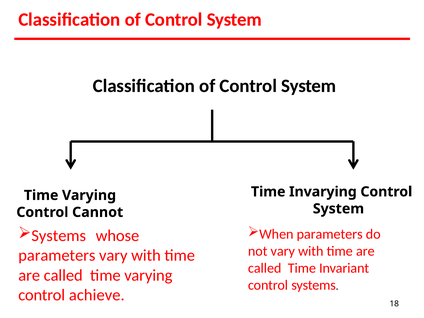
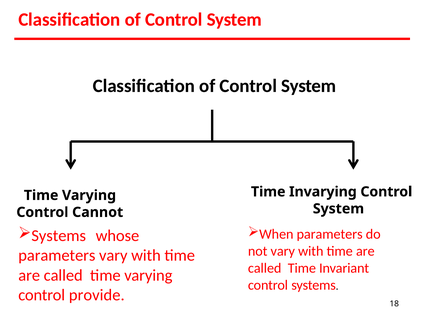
achieve: achieve -> provide
